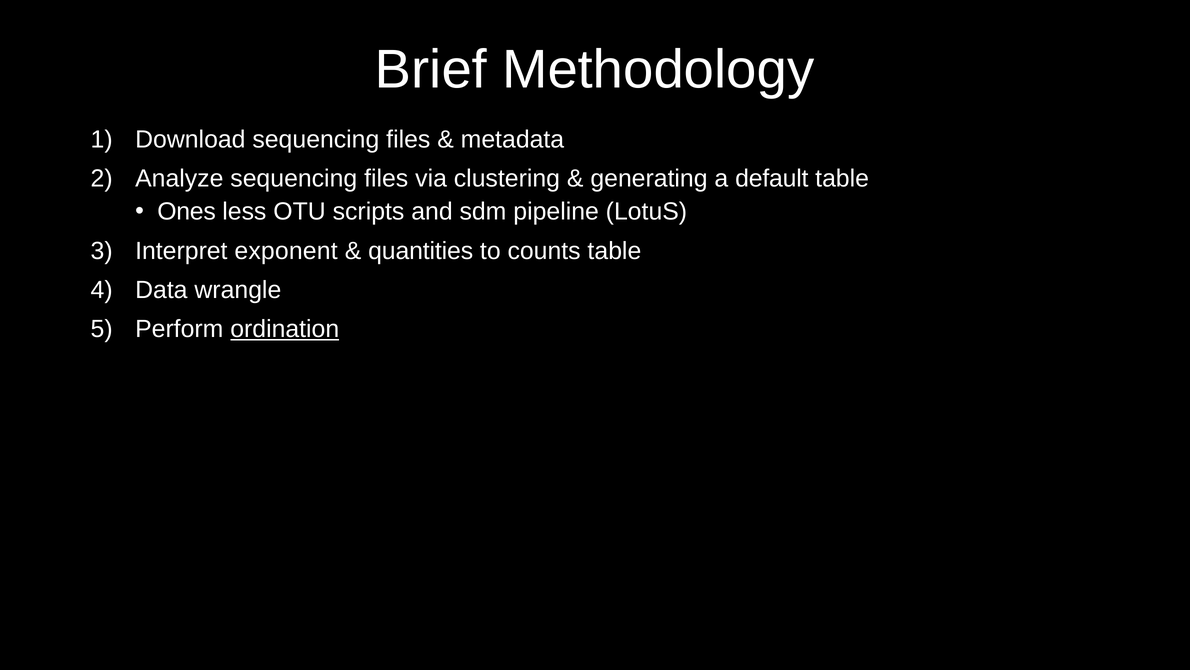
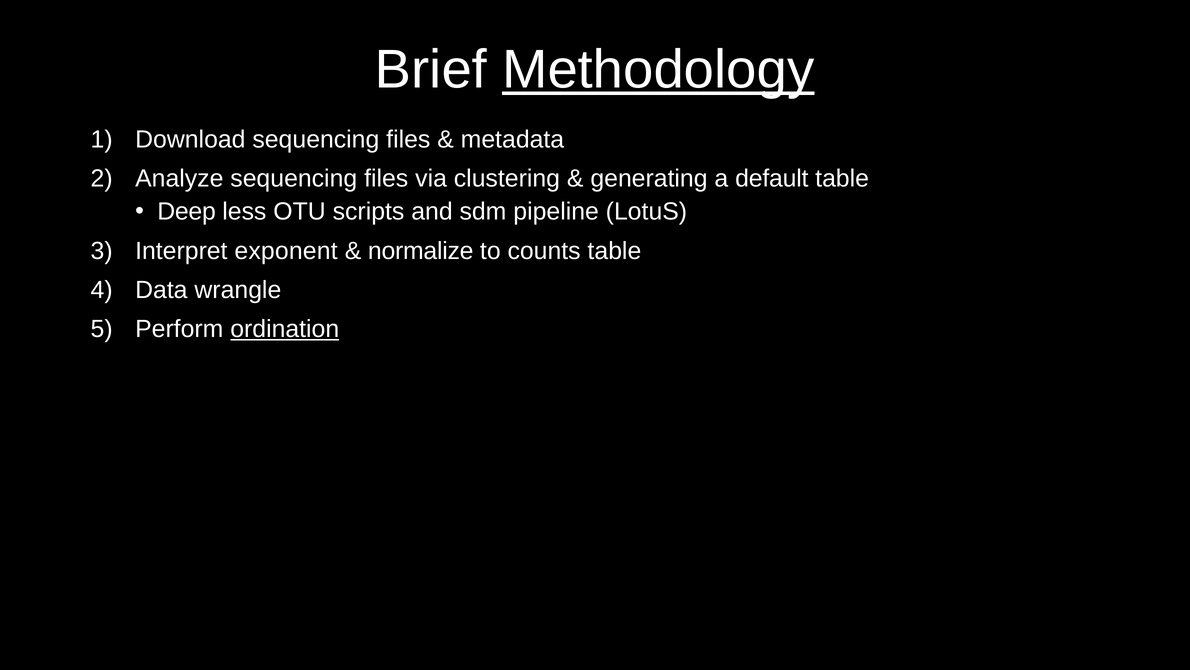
Methodology underline: none -> present
Ones: Ones -> Deep
quantities: quantities -> normalize
